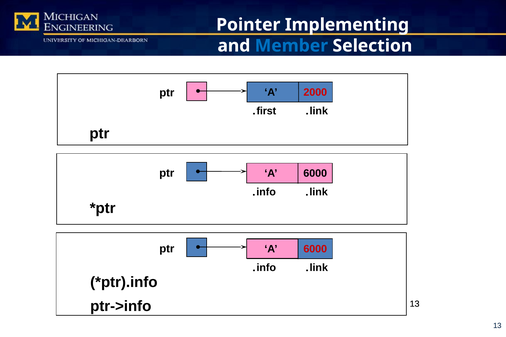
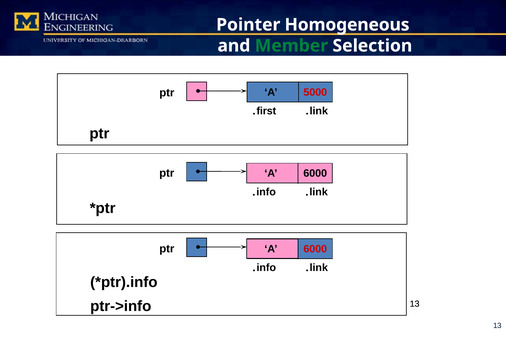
Implementing: Implementing -> Homogeneous
Member colour: blue -> green
2000: 2000 -> 5000
